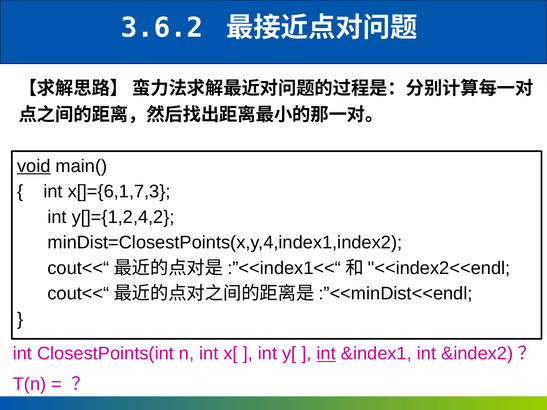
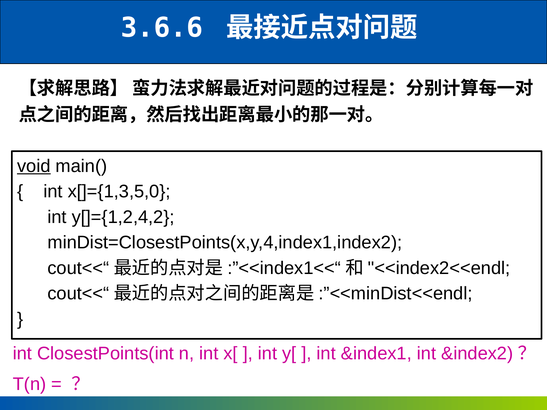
3.6.2: 3.6.2 -> 3.6.6
x[]={6,1,7,3: x[]={6,1,7,3 -> x[]={1,3,5,0
int at (326, 354) underline: present -> none
